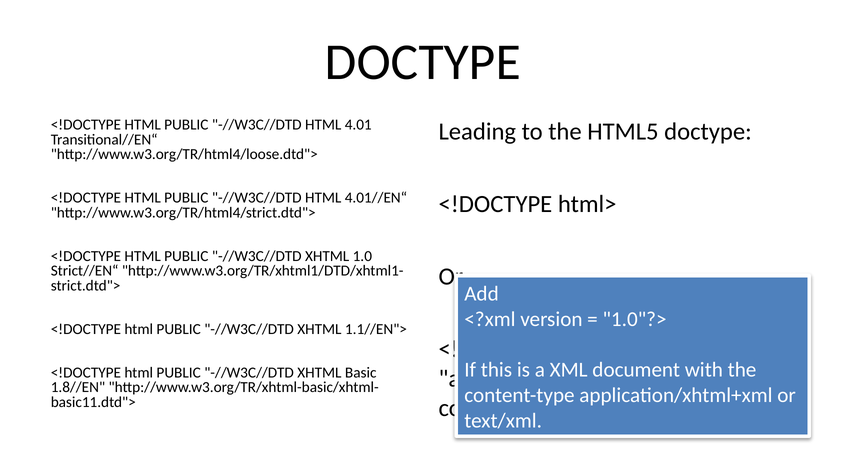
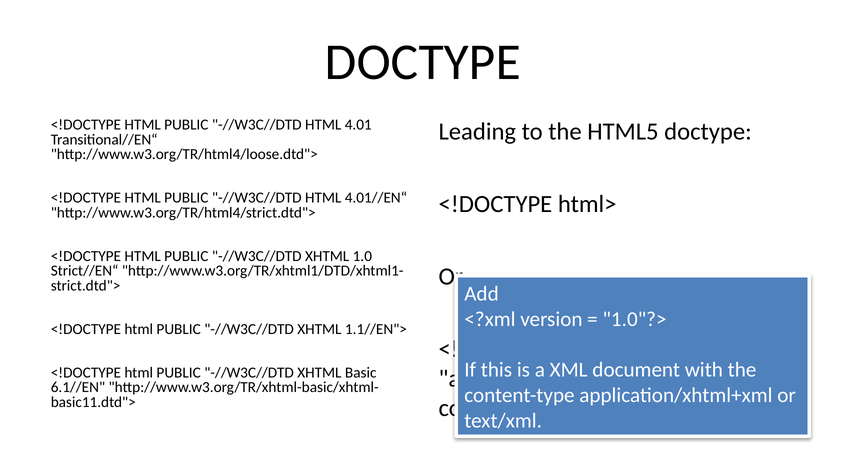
1.8//EN: 1.8//EN -> 6.1//EN
